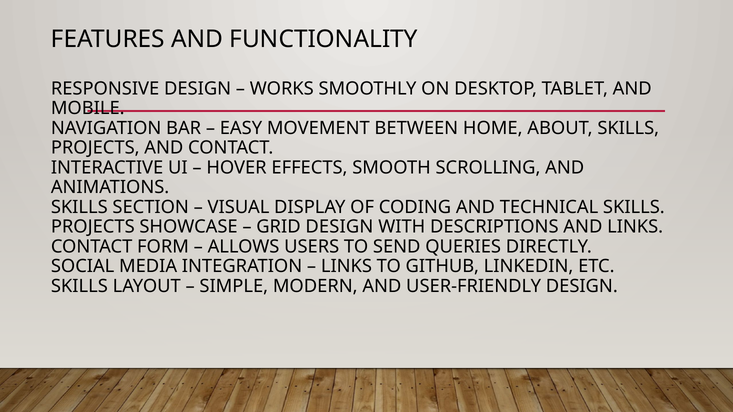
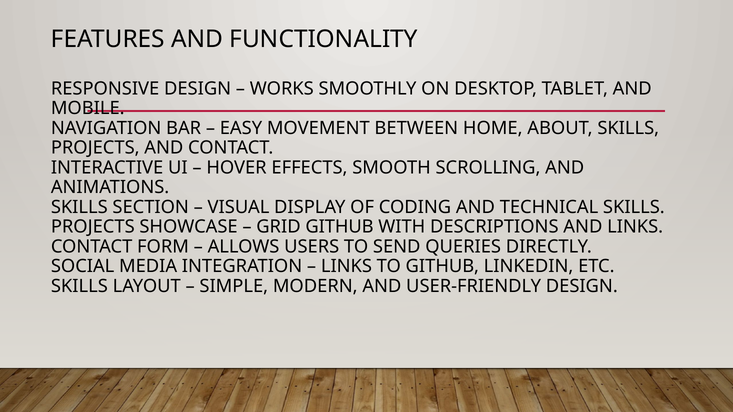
GRID DESIGN: DESIGN -> GITHUB
